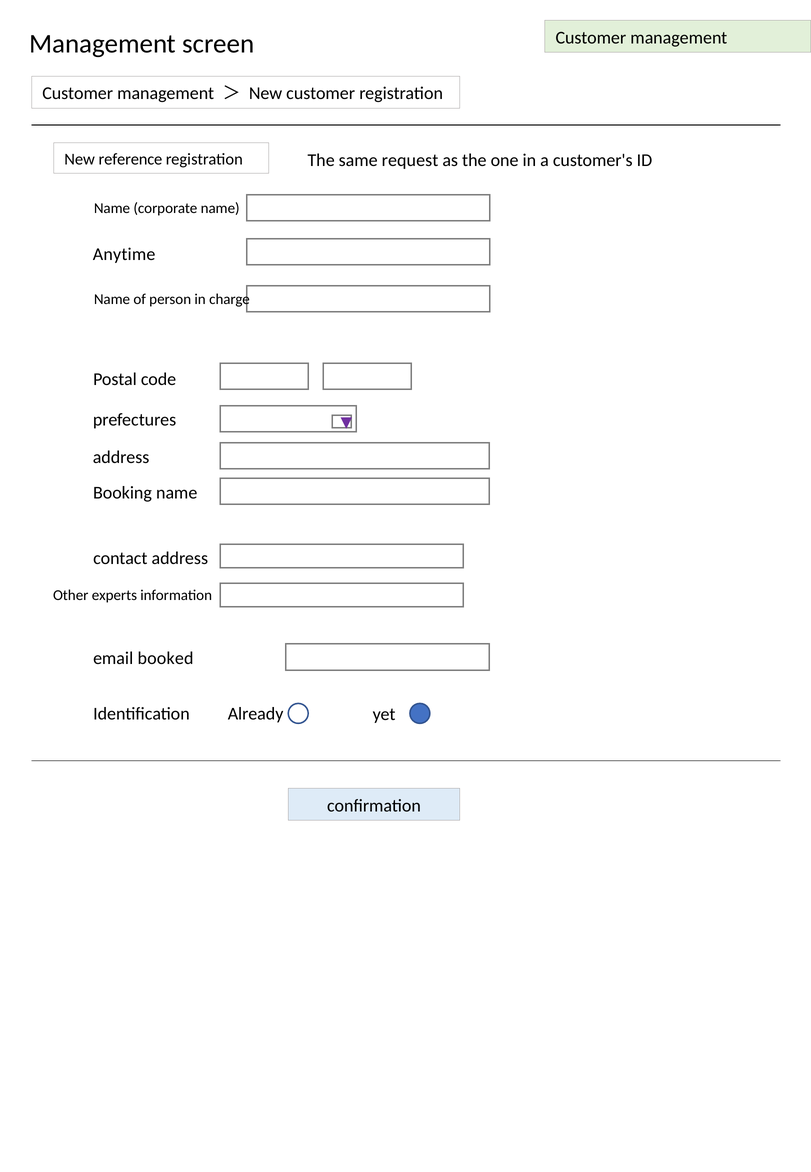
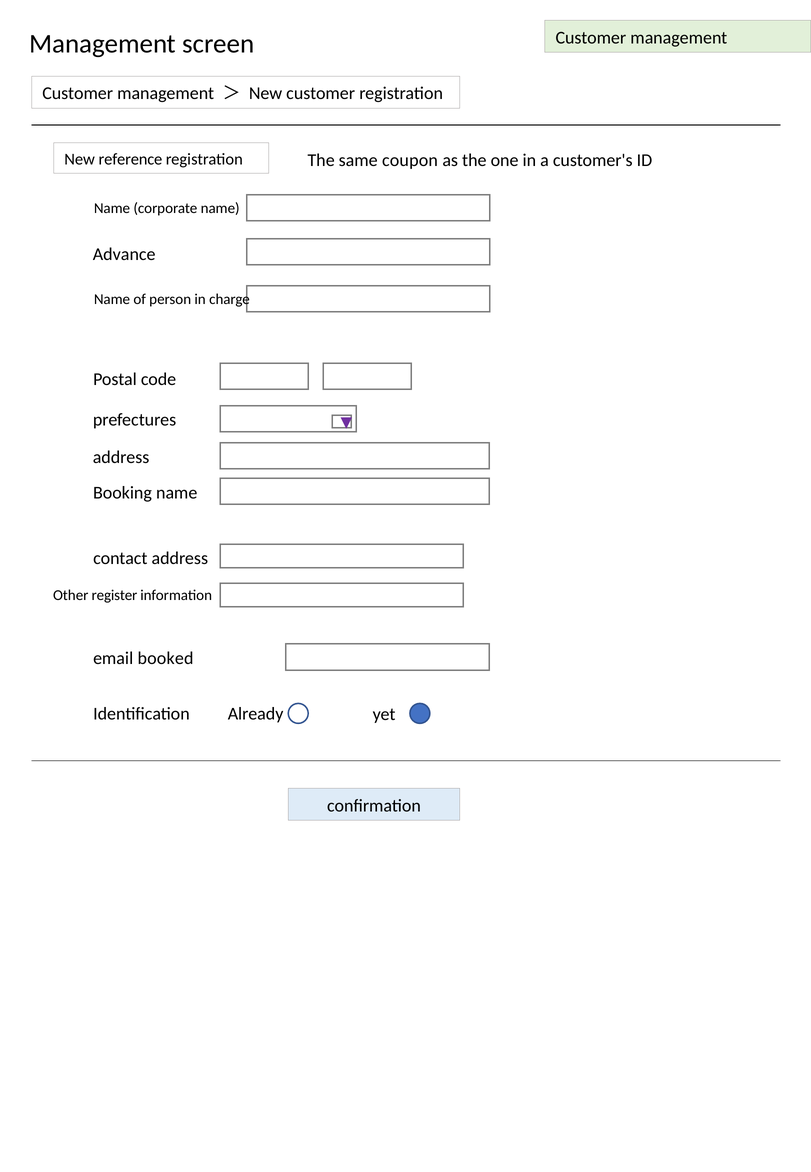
request: request -> coupon
Anytime: Anytime -> Advance
experts: experts -> register
